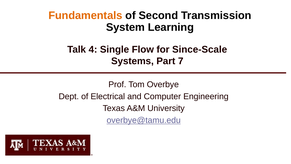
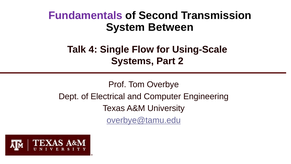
Fundamentals colour: orange -> purple
Learning: Learning -> Between
Since-Scale: Since-Scale -> Using-Scale
7: 7 -> 2
